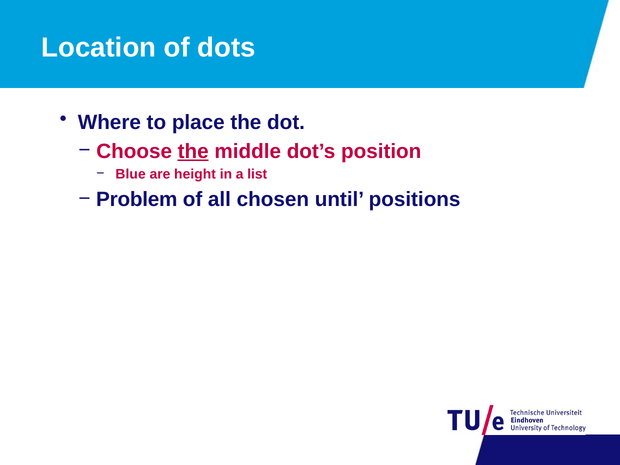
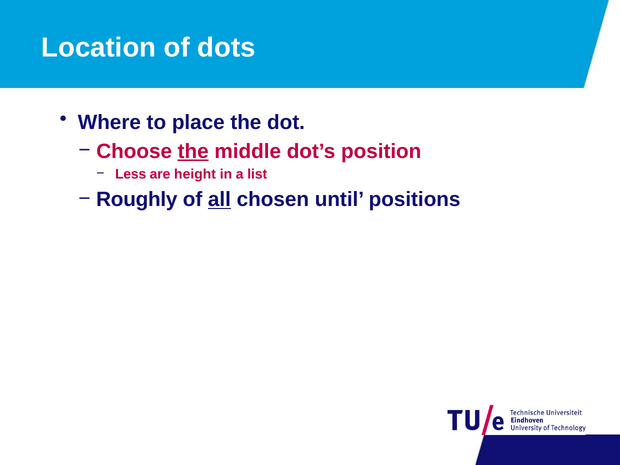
Blue: Blue -> Less
Problem: Problem -> Roughly
all underline: none -> present
